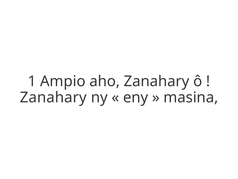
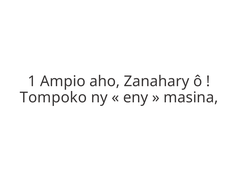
Zanahary at (53, 97): Zanahary -> Tompoko
